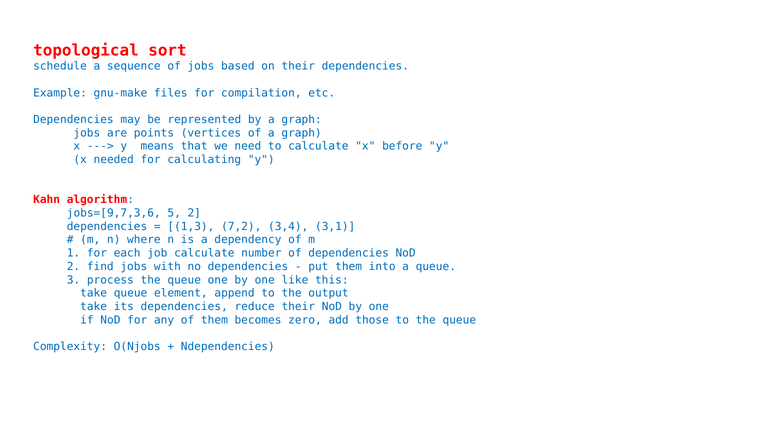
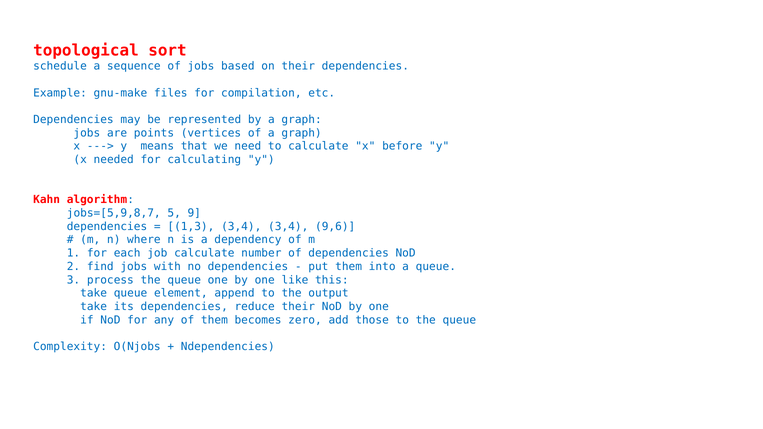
jobs=[9,7,3,6: jobs=[9,7,3,6 -> jobs=[5,9,8,7
5 2: 2 -> 9
1,3 7,2: 7,2 -> 3,4
3,1: 3,1 -> 9,6
